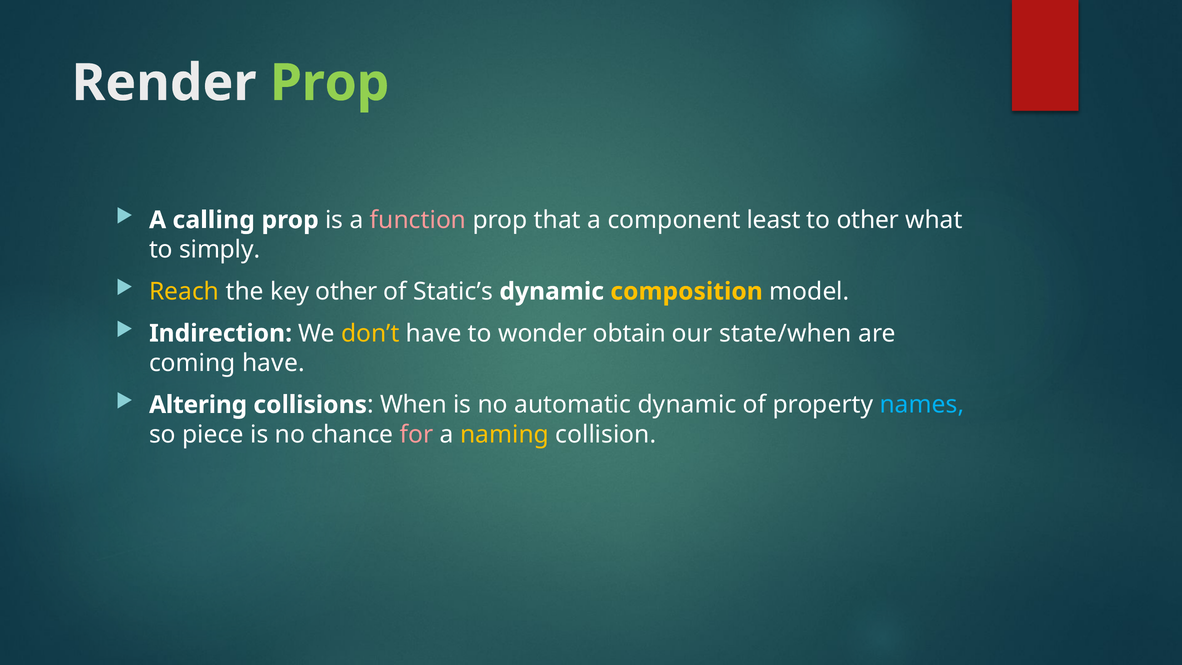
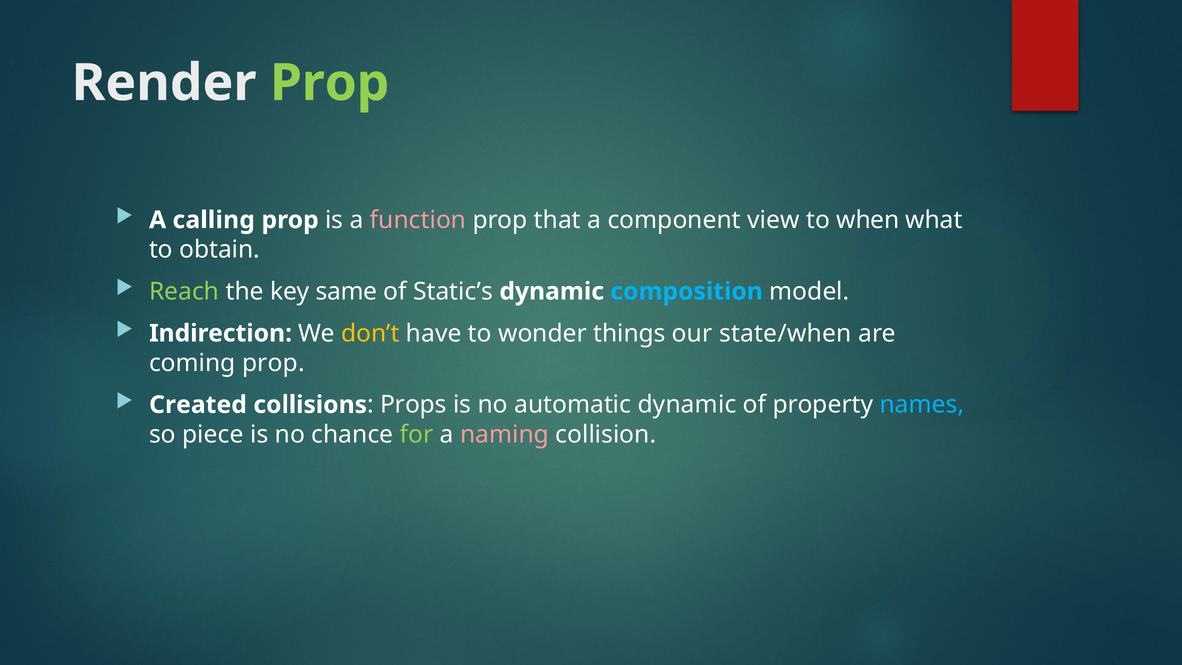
least: least -> view
to other: other -> when
simply: simply -> obtain
Reach colour: yellow -> light green
key other: other -> same
composition colour: yellow -> light blue
obtain: obtain -> things
coming have: have -> prop
Altering: Altering -> Created
When: When -> Props
for colour: pink -> light green
naming colour: yellow -> pink
